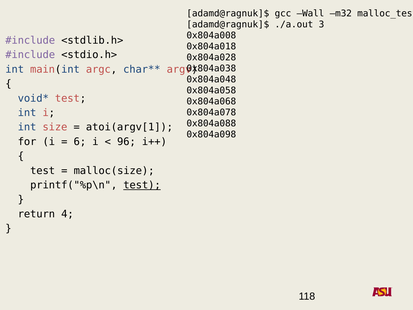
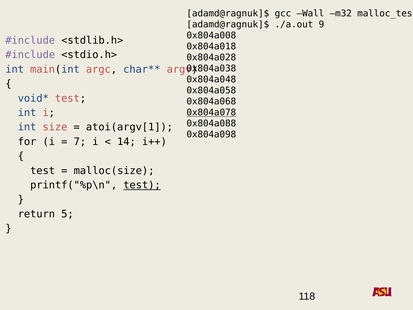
3: 3 -> 9
0x804a078 underline: none -> present
6: 6 -> 7
96: 96 -> 14
4: 4 -> 5
